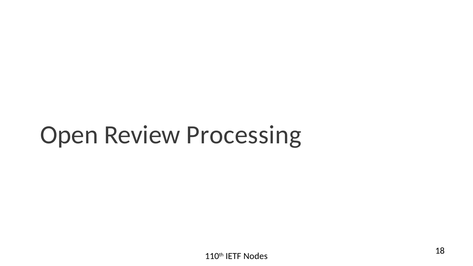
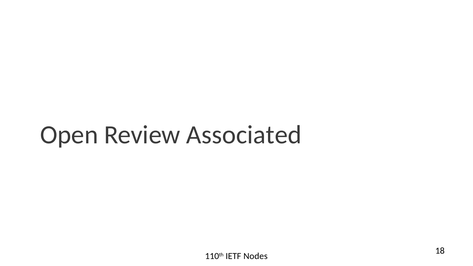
Processing: Processing -> Associated
